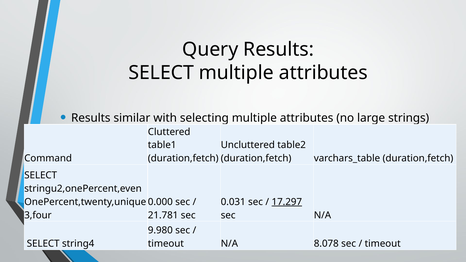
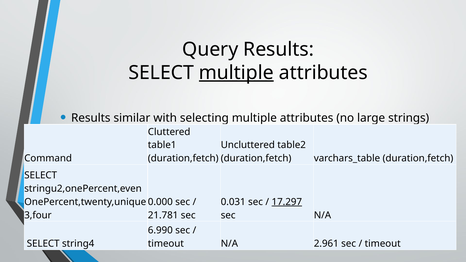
multiple at (236, 73) underline: none -> present
9.980: 9.980 -> 6.990
8.078: 8.078 -> 2.961
